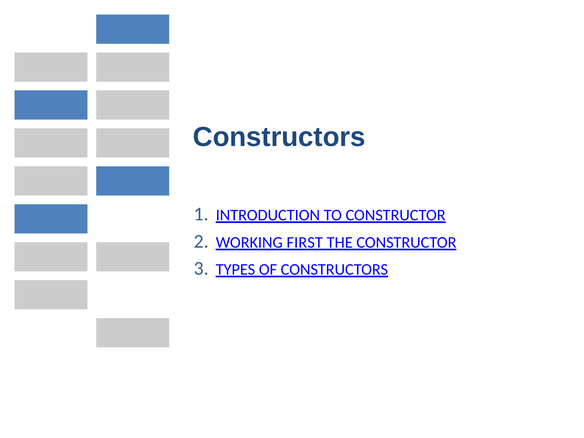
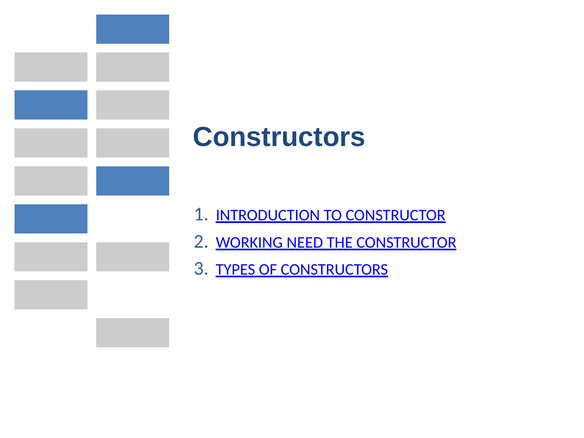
FIRST: FIRST -> NEED
